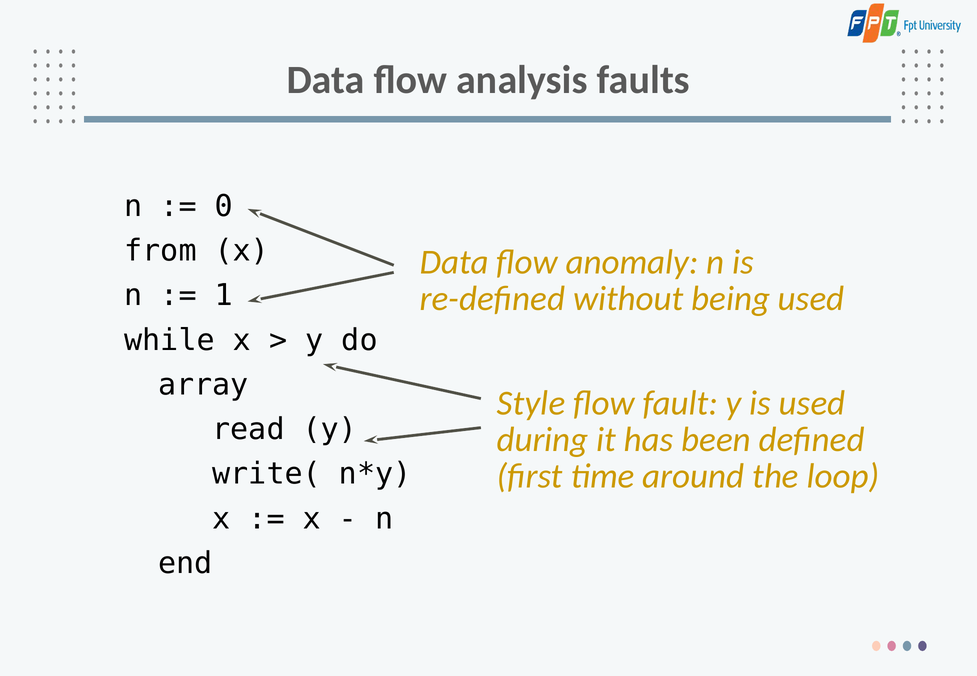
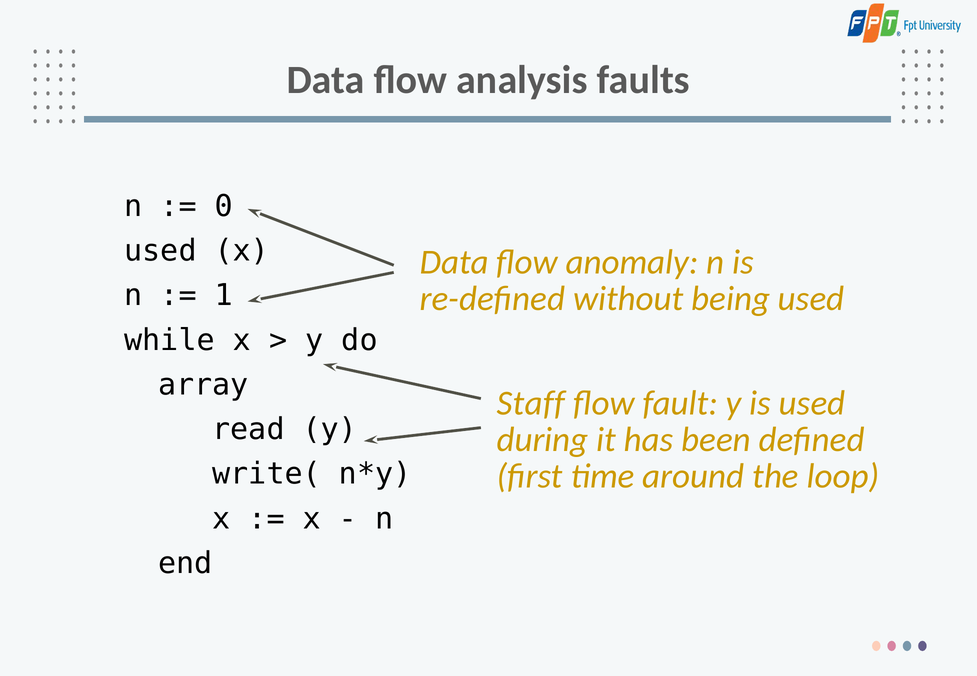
from at (160, 251): from -> used
Style: Style -> Staff
